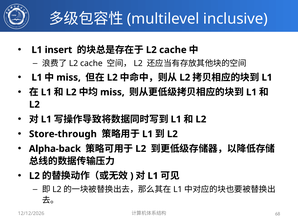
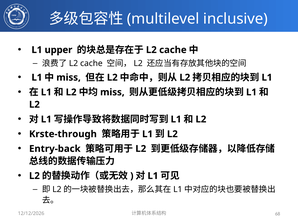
insert: insert -> upper
Store-through: Store-through -> Krste-through
Alpha-back: Alpha-back -> Entry-back
